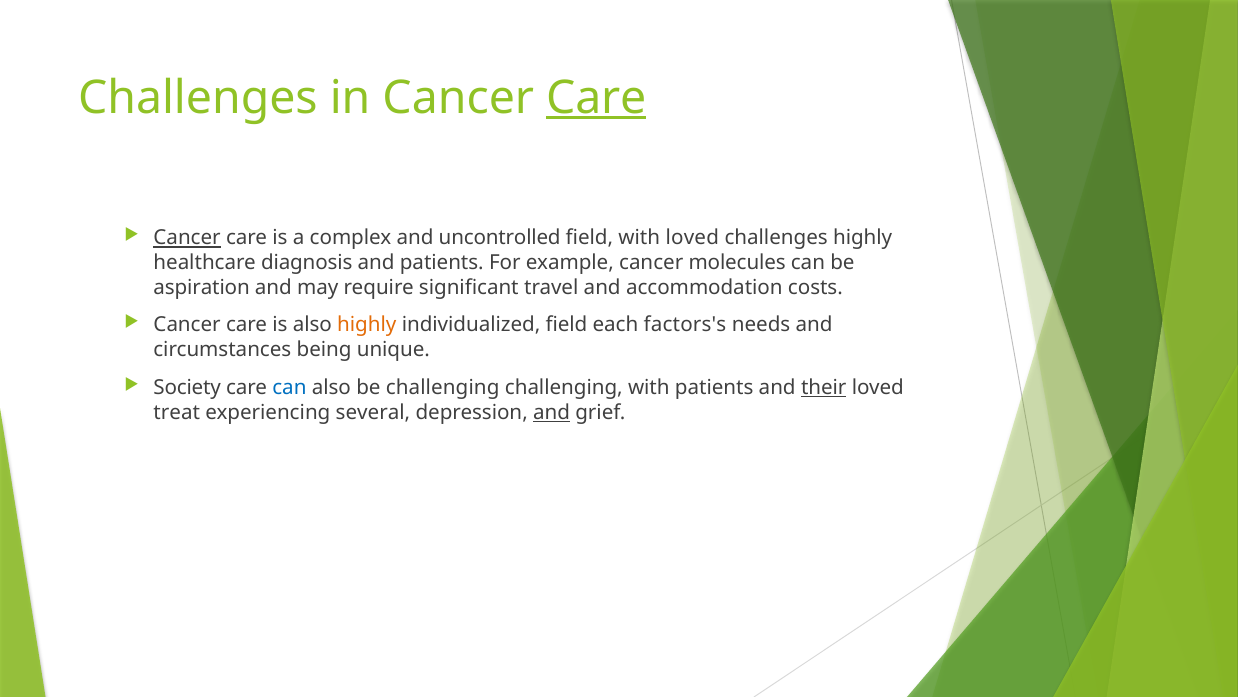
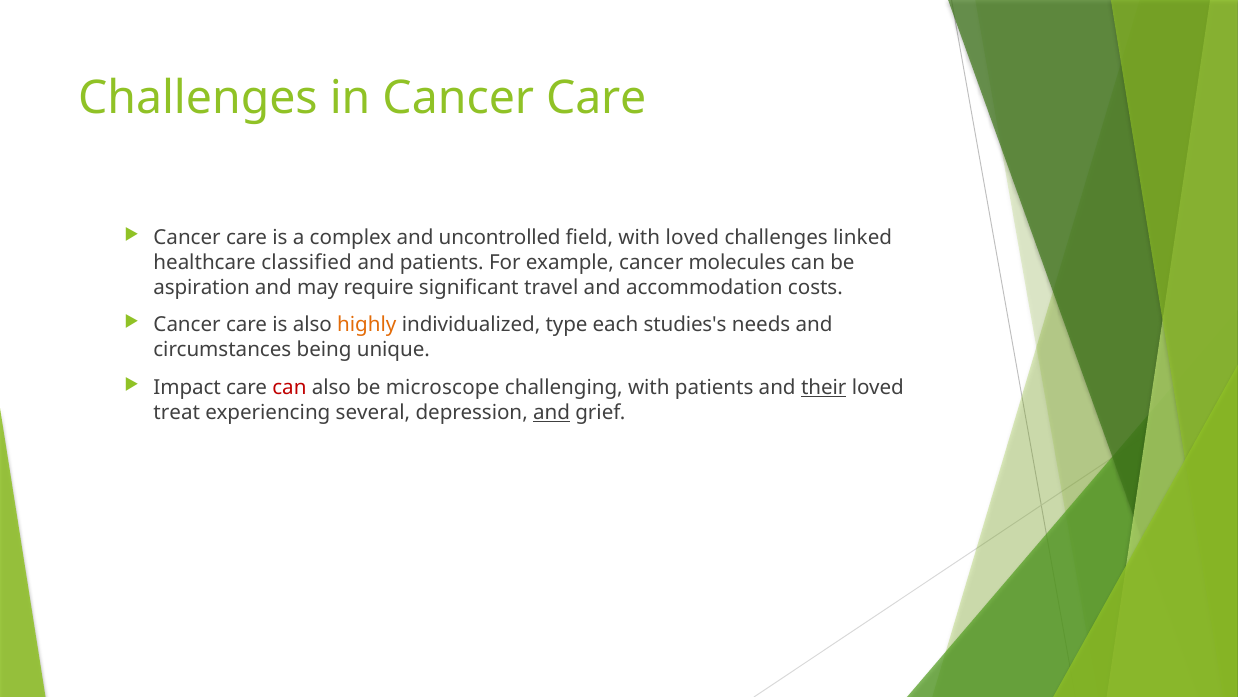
Care at (596, 98) underline: present -> none
Cancer at (187, 238) underline: present -> none
challenges highly: highly -> linked
diagnosis: diagnosis -> classified
individualized field: field -> type
factors's: factors's -> studies's
Society: Society -> Impact
can at (289, 387) colour: blue -> red
be challenging: challenging -> microscope
